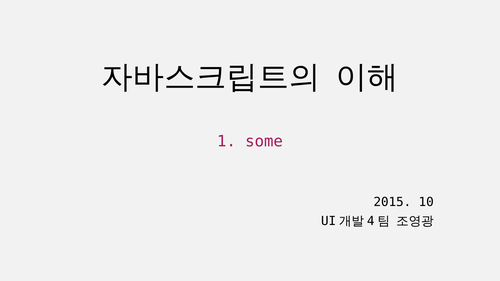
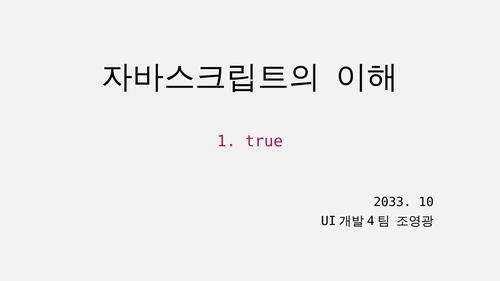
some: some -> true
2015: 2015 -> 2033
